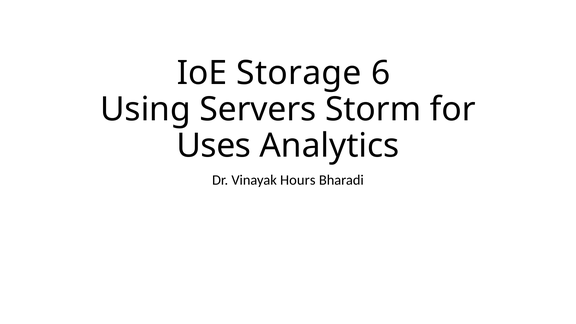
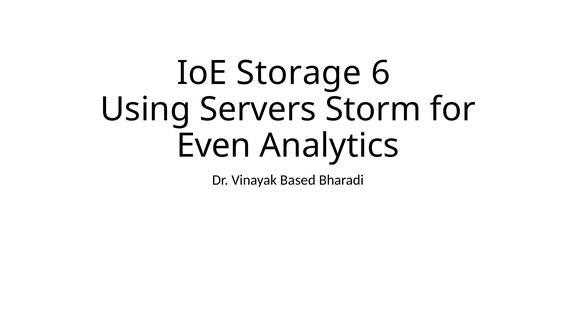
Uses: Uses -> Even
Hours: Hours -> Based
